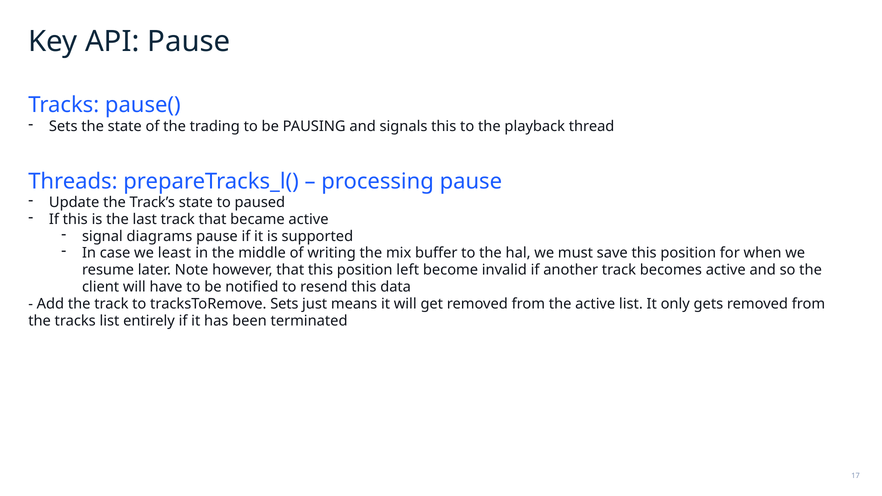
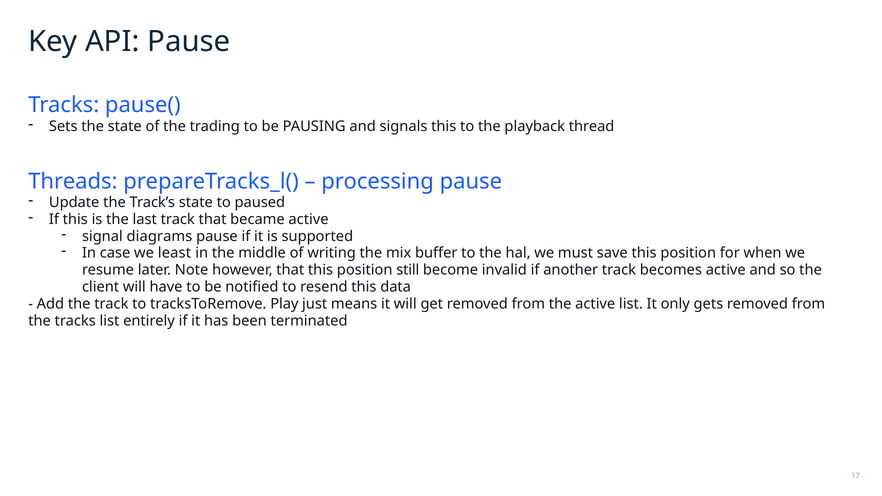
left: left -> still
tracksToRemove Sets: Sets -> Play
